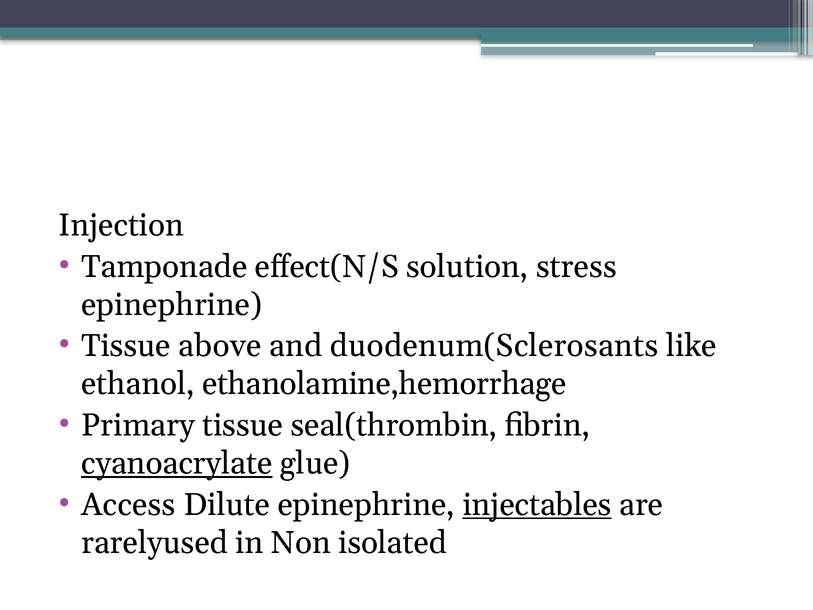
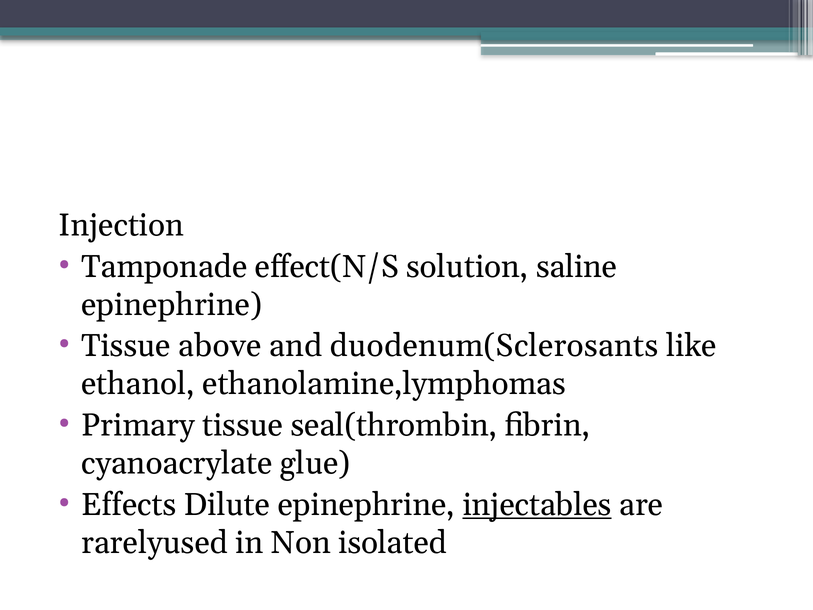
stress: stress -> saline
ethanolamine,hemorrhage: ethanolamine,hemorrhage -> ethanolamine,lymphomas
cyanoacrylate underline: present -> none
Access: Access -> Effects
